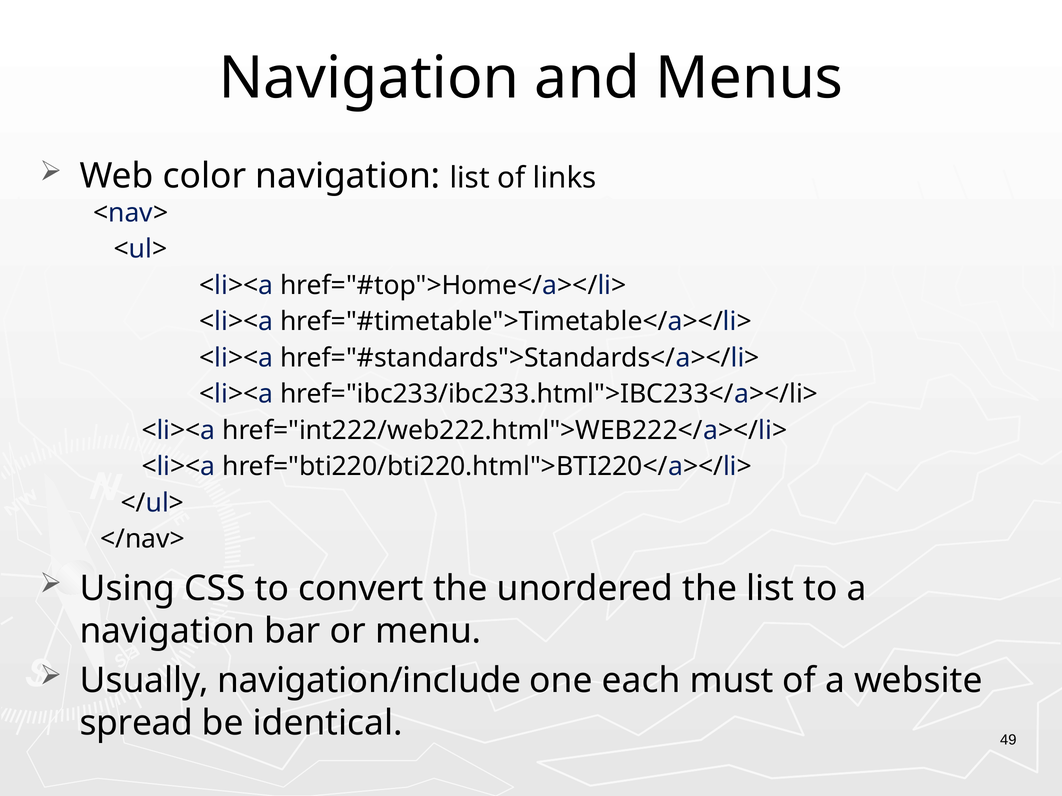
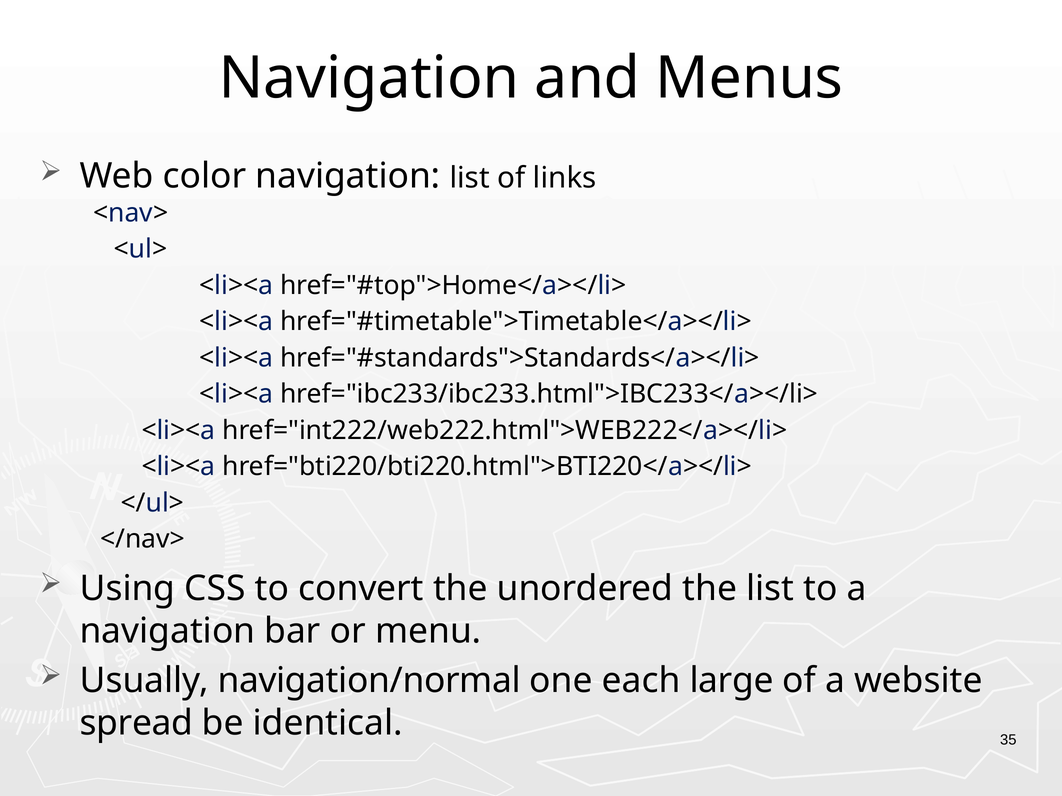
navigation/include: navigation/include -> navigation/normal
must: must -> large
49: 49 -> 35
